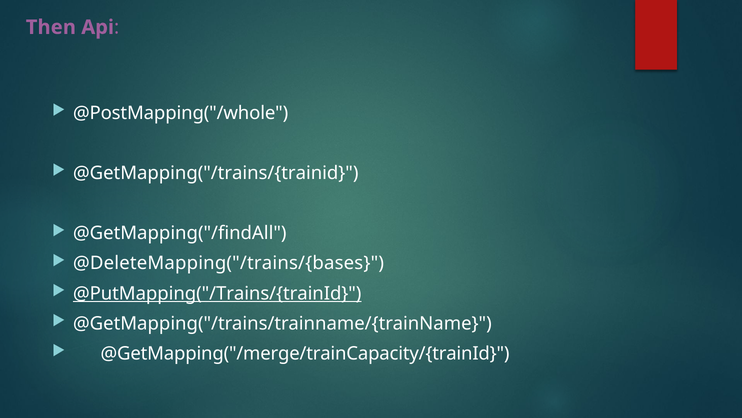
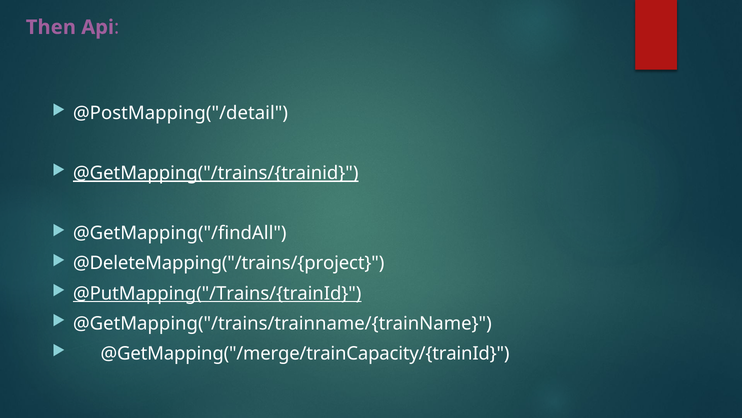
@PostMapping("/whole: @PostMapping("/whole -> @PostMapping("/detail
@GetMapping("/trains/{trainid underline: none -> present
@DeleteMapping("/trains/{bases: @DeleteMapping("/trains/{bases -> @DeleteMapping("/trains/{project
